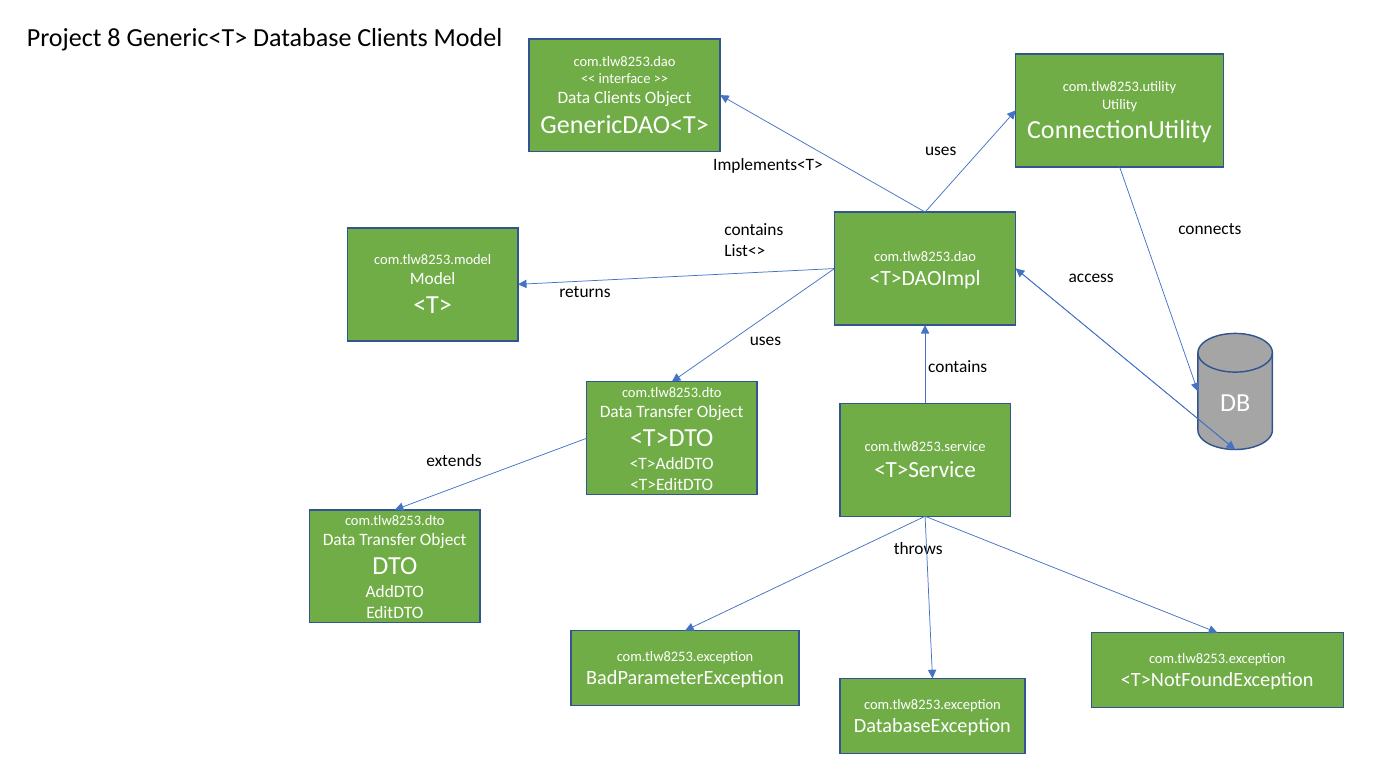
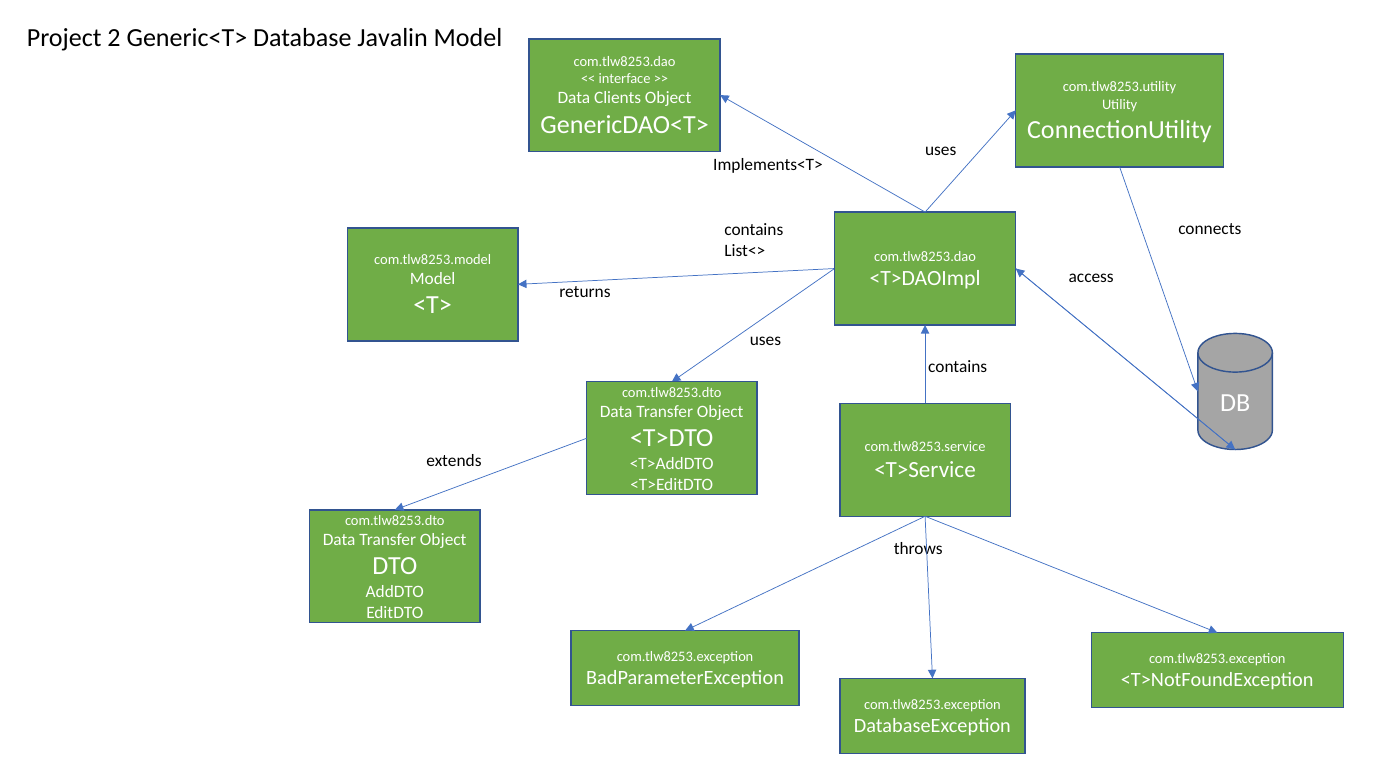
8: 8 -> 2
Database Clients: Clients -> Javalin
